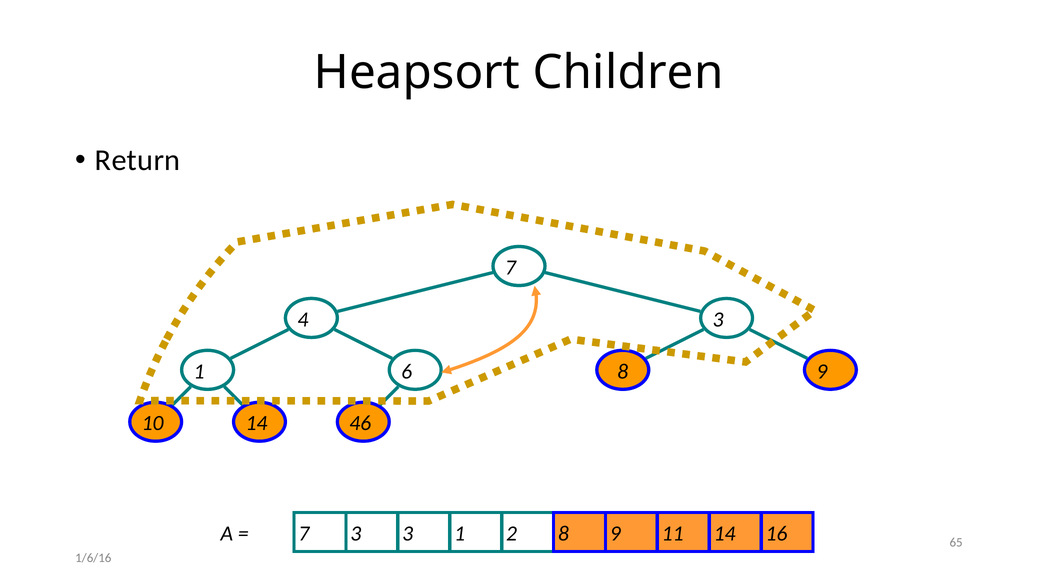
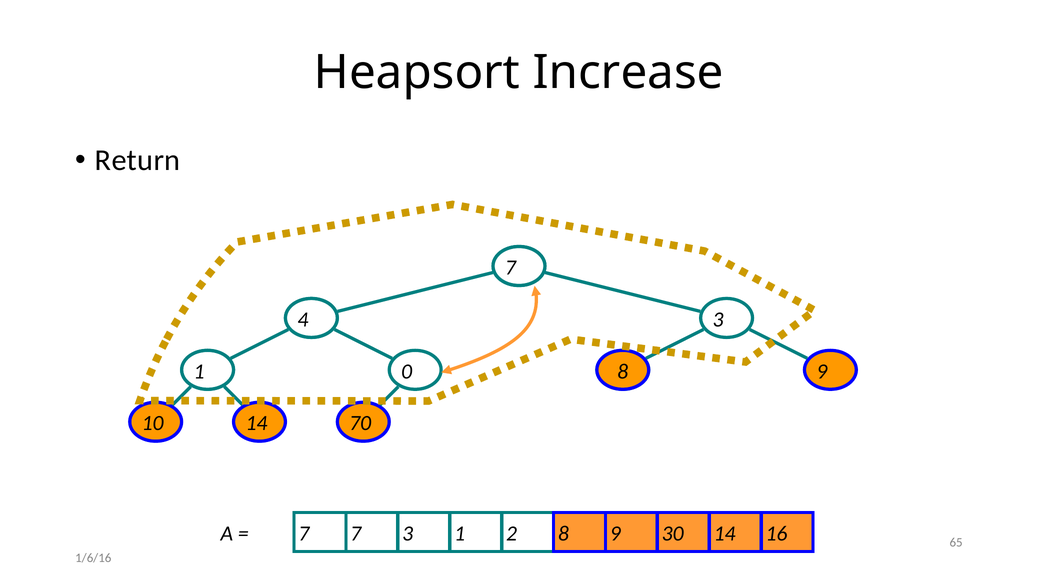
Children: Children -> Increase
6: 6 -> 0
46: 46 -> 70
3 at (356, 533): 3 -> 7
11: 11 -> 30
